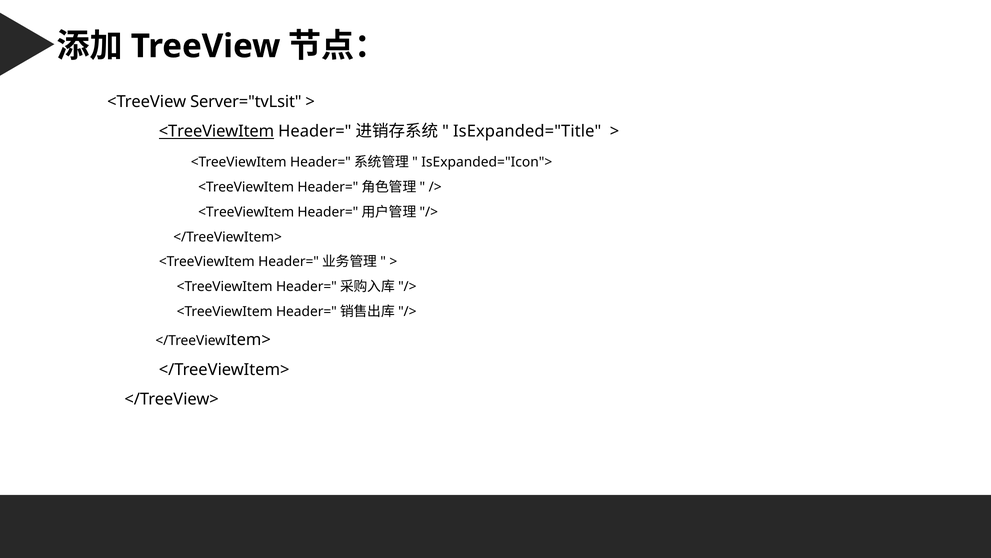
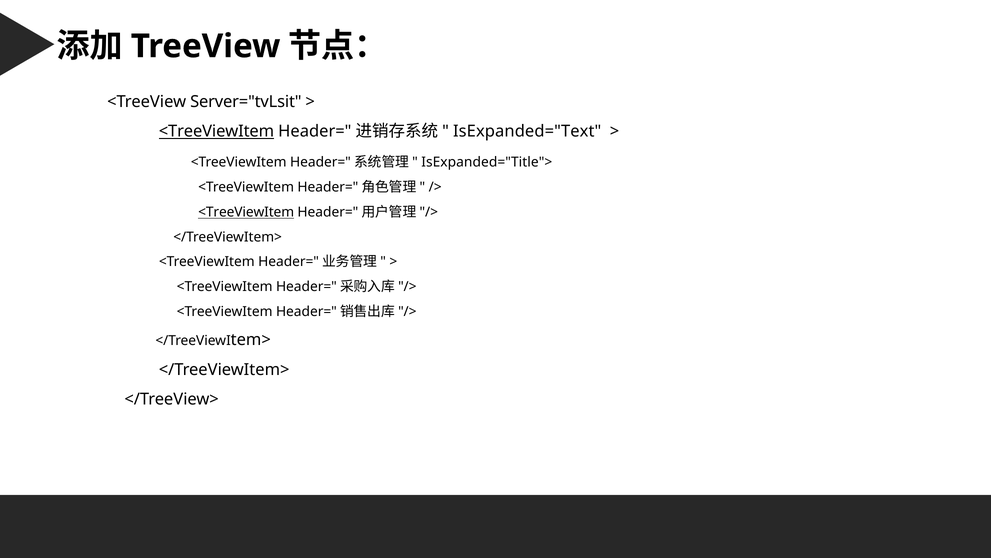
IsExpanded="Title: IsExpanded="Title -> IsExpanded="Text
IsExpanded="Icon">: IsExpanded="Icon"> -> IsExpanded="Title">
<TreeViewItem at (246, 212) underline: none -> present
